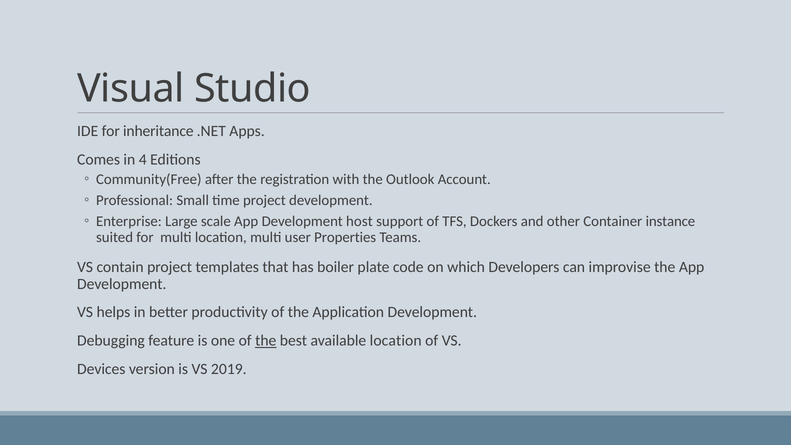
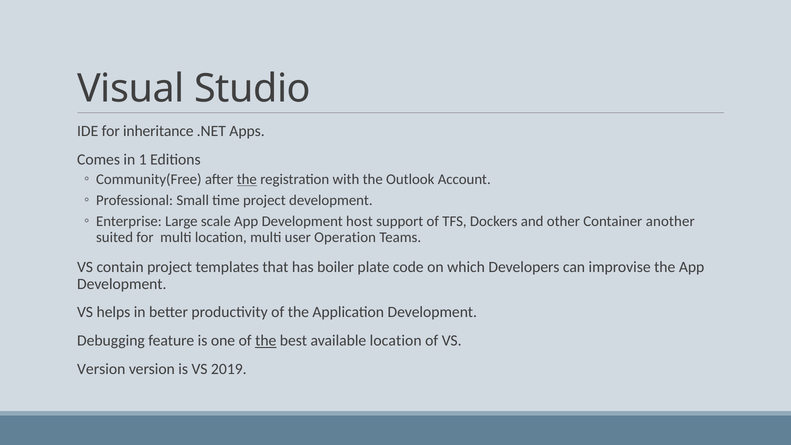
4: 4 -> 1
the at (247, 179) underline: none -> present
instance: instance -> another
Properties: Properties -> Operation
Devices at (101, 369): Devices -> Version
